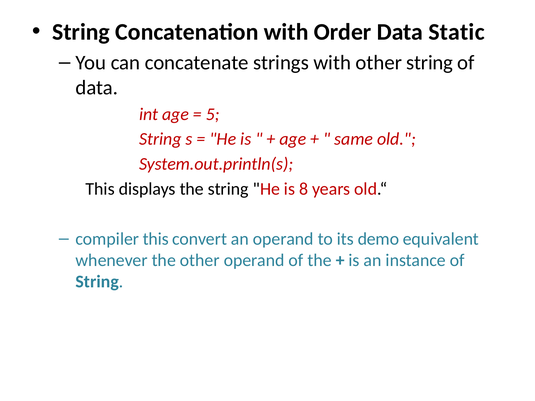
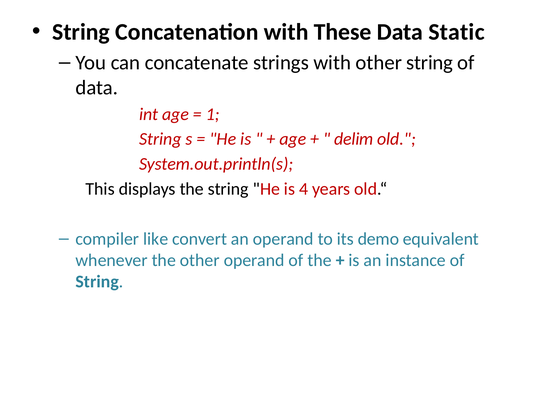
Order: Order -> These
5: 5 -> 1
same: same -> delim
8: 8 -> 4
compiler this: this -> like
